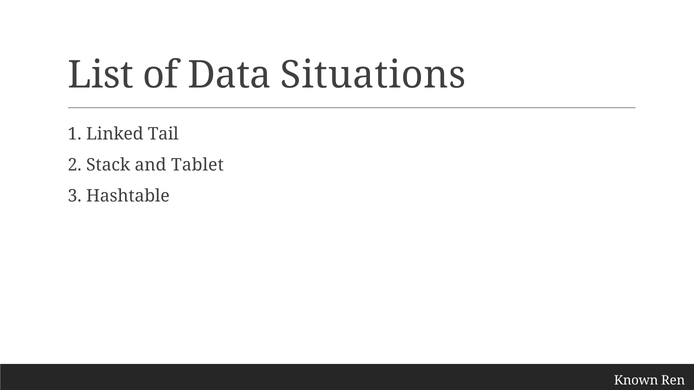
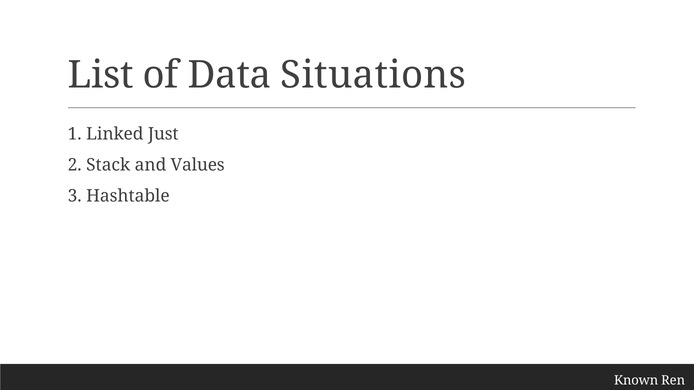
Tail: Tail -> Just
Tablet: Tablet -> Values
